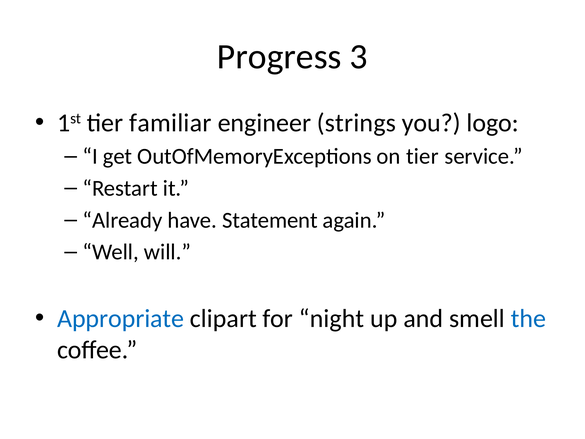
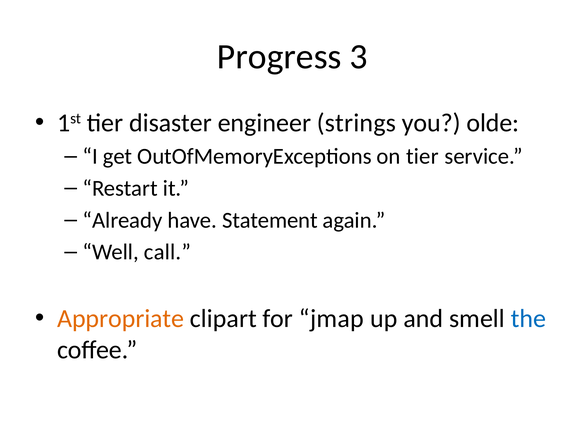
familiar: familiar -> disaster
logo: logo -> olde
will: will -> call
Appropriate colour: blue -> orange
night: night -> jmap
